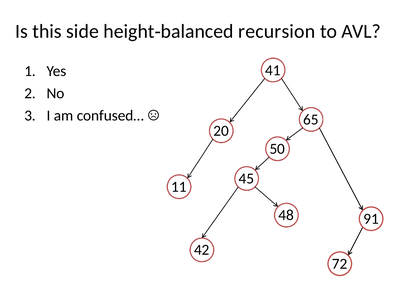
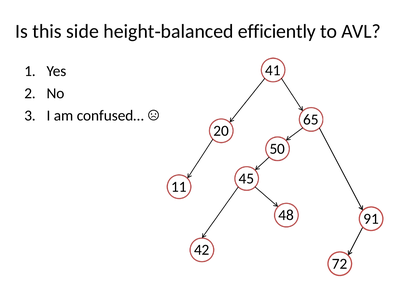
recursion: recursion -> efficiently
